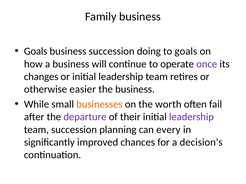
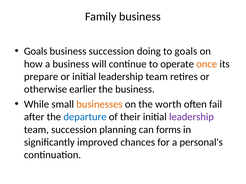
once colour: purple -> orange
changes: changes -> prepare
easier: easier -> earlier
departure colour: purple -> blue
every: every -> forms
decision's: decision's -> personal's
